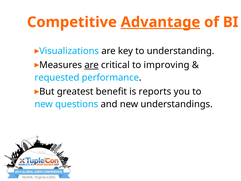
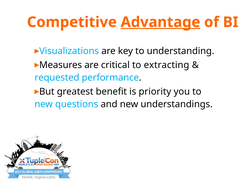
are at (92, 65) underline: present -> none
improving: improving -> extracting
reports: reports -> priority
